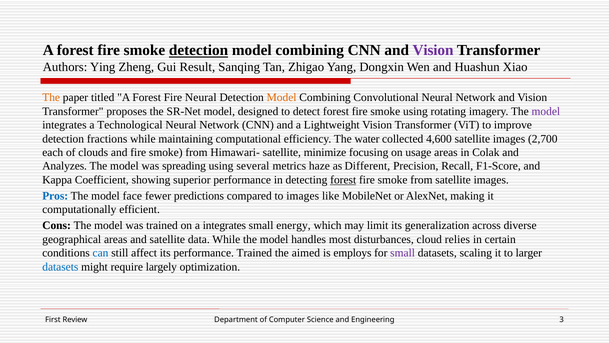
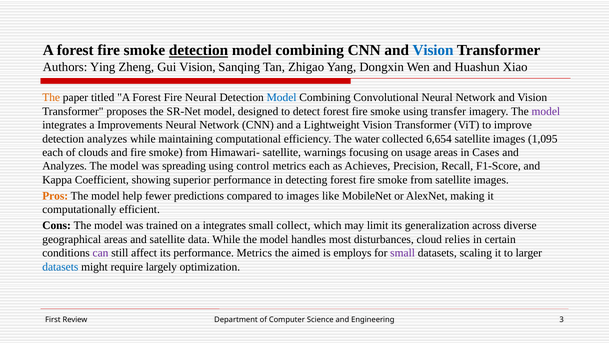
Vision at (433, 50) colour: purple -> blue
Gui Result: Result -> Vision
Model at (282, 97) colour: orange -> blue
rotating: rotating -> transfer
Technological: Technological -> Improvements
detection fractions: fractions -> analyzes
4,600: 4,600 -> 6,654
2,700: 2,700 -> 1,095
minimize: minimize -> warnings
Colak: Colak -> Cases
several: several -> control
metrics haze: haze -> each
Different: Different -> Achieves
forest at (343, 180) underline: present -> none
Pros colour: blue -> orange
face: face -> help
energy: energy -> collect
can colour: blue -> purple
performance Trained: Trained -> Metrics
